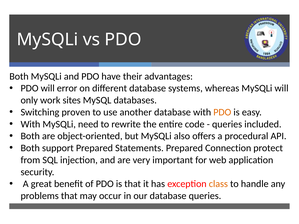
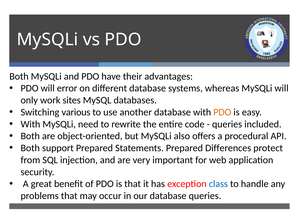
proven: proven -> various
Connection: Connection -> Differences
class colour: orange -> blue
